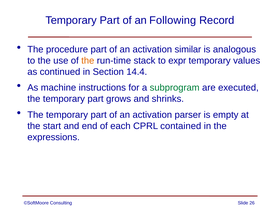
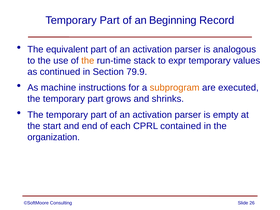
Following: Following -> Beginning
procedure: procedure -> equivalent
similar at (188, 49): similar -> parser
14.4: 14.4 -> 79.9
subprogram colour: green -> orange
expressions: expressions -> organization
